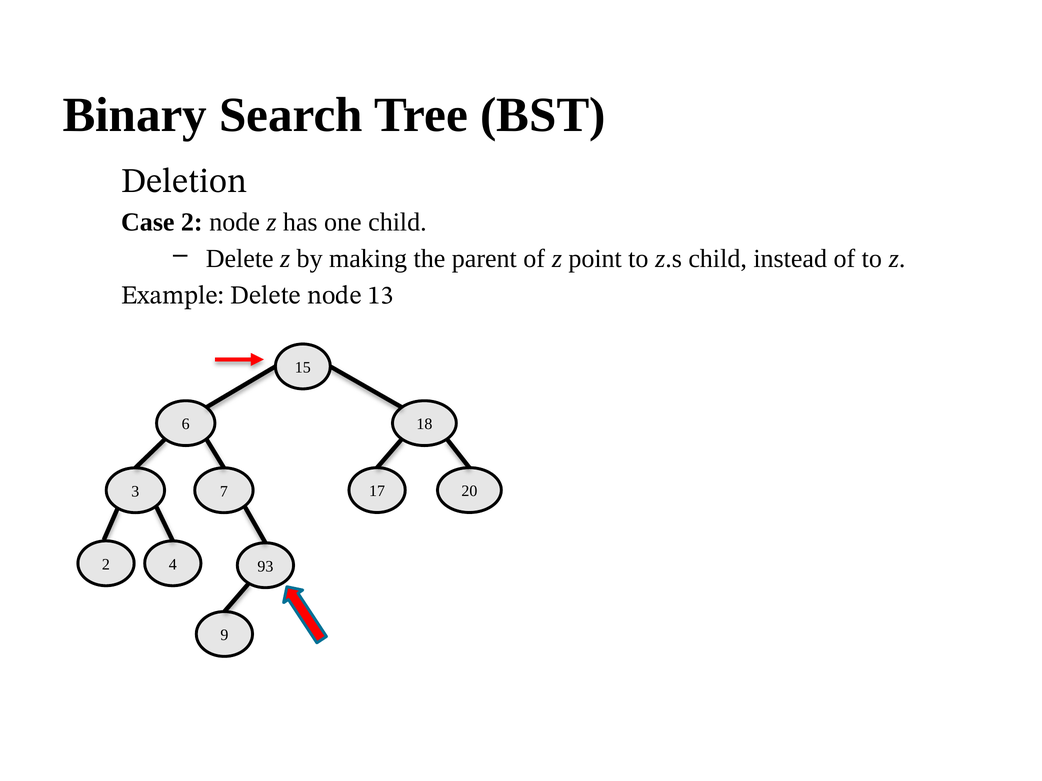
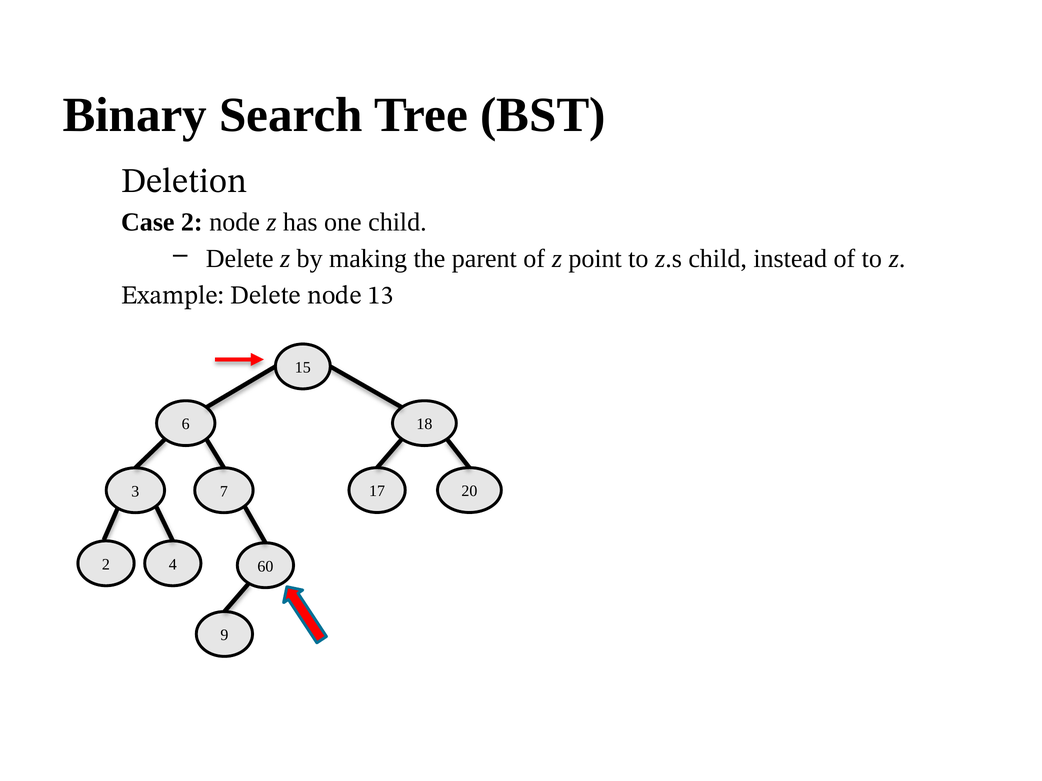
93: 93 -> 60
